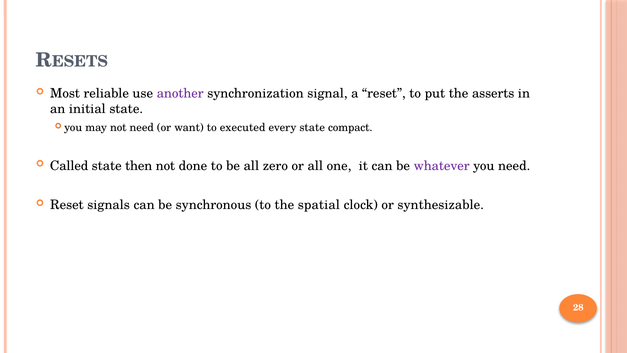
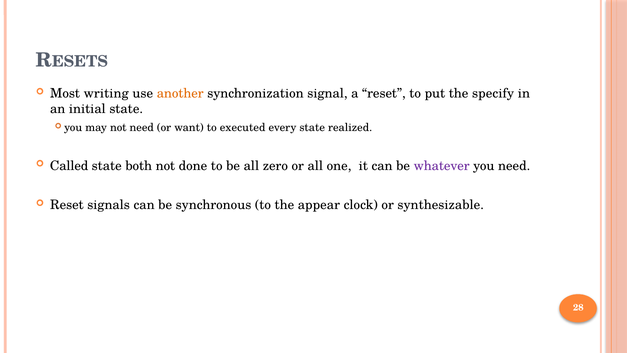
reliable: reliable -> writing
another colour: purple -> orange
asserts: asserts -> specify
compact: compact -> realized
then: then -> both
spatial: spatial -> appear
